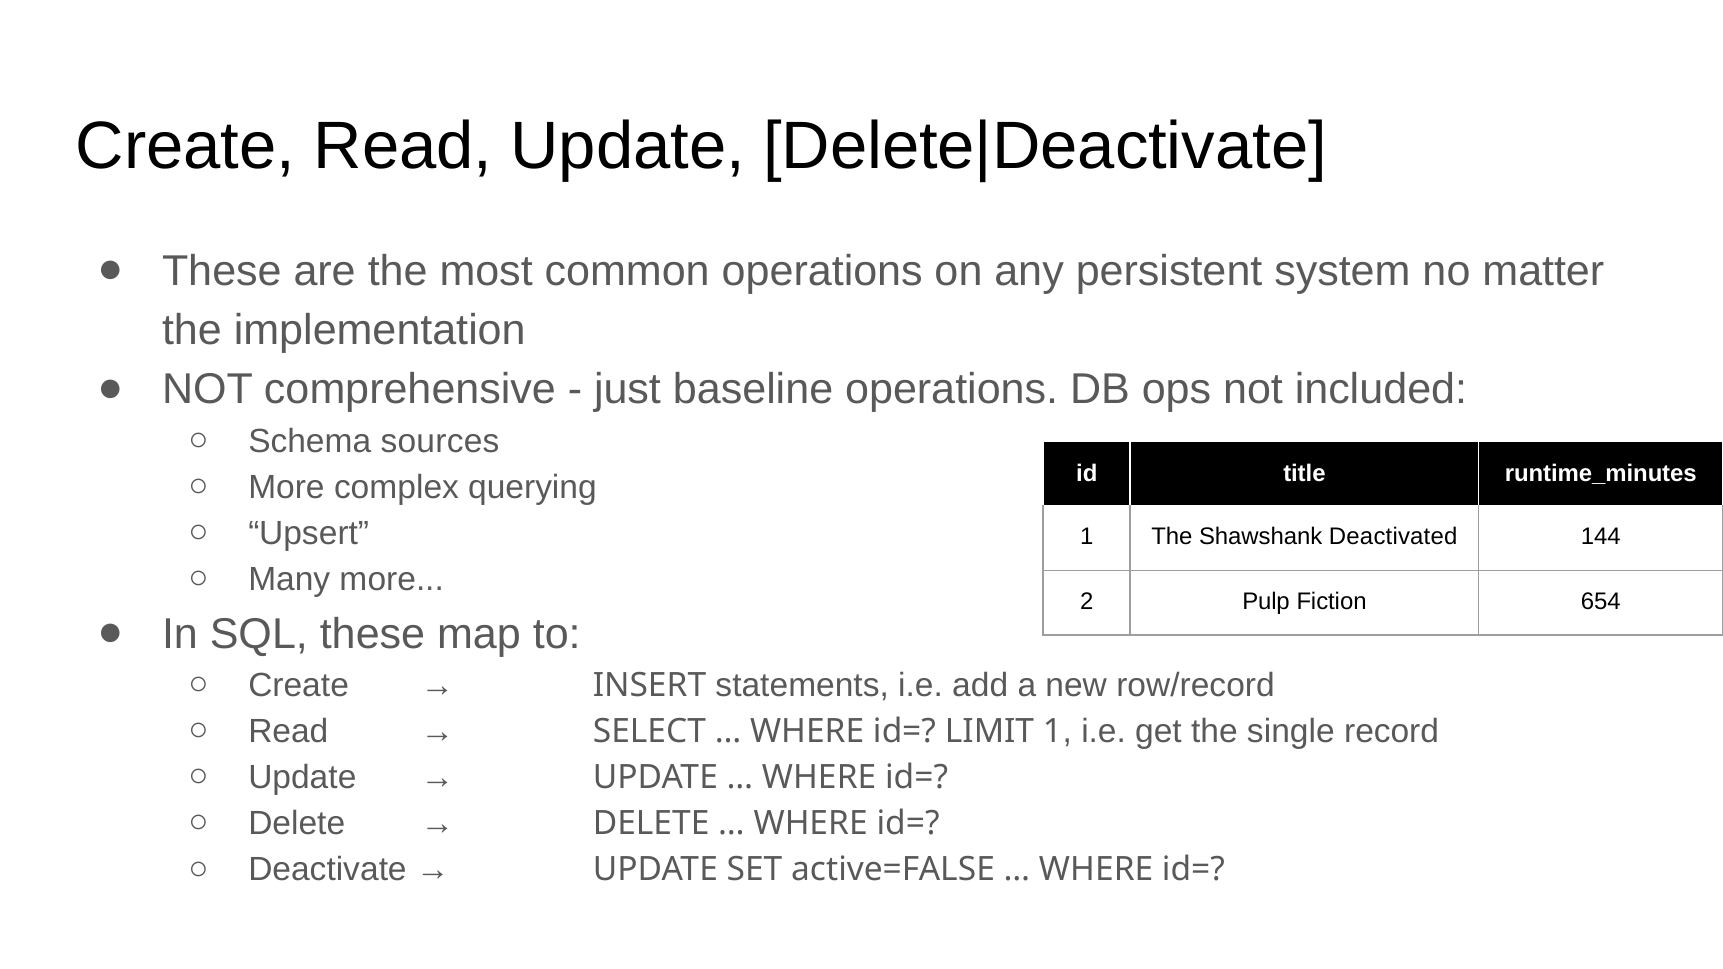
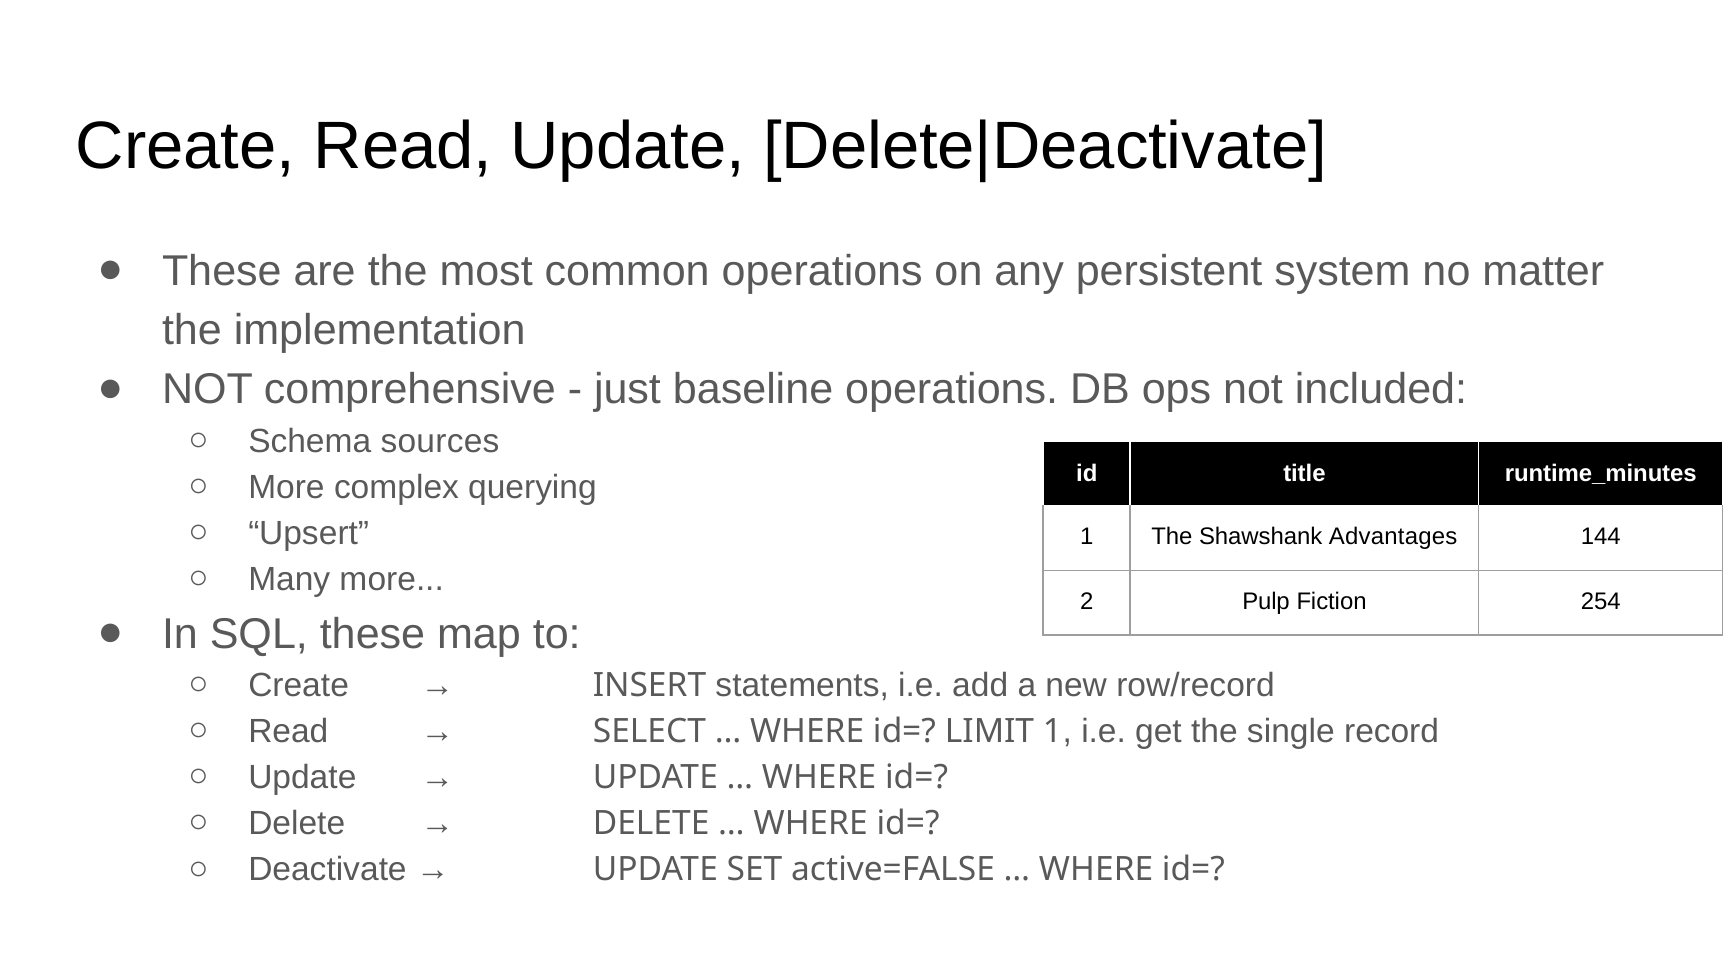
Deactivated: Deactivated -> Advantages
654: 654 -> 254
